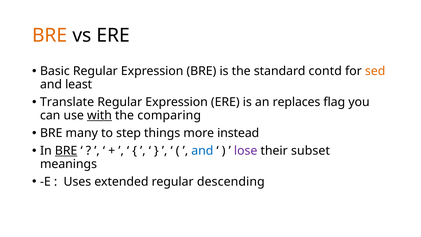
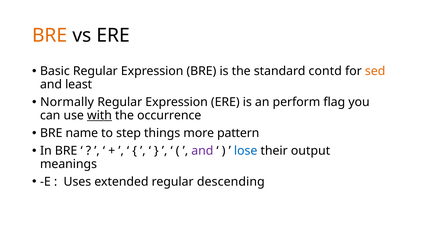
Translate: Translate -> Normally
replaces: replaces -> perform
comparing: comparing -> occurrence
many: many -> name
instead: instead -> pattern
BRE at (66, 151) underline: present -> none
and at (202, 151) colour: blue -> purple
lose colour: purple -> blue
subset: subset -> output
